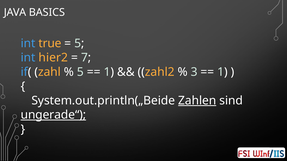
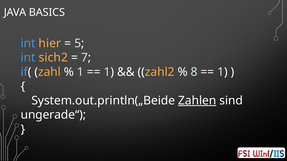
true: true -> hier
hier2: hier2 -> sich2
5 at (80, 72): 5 -> 1
3: 3 -> 8
ungerade“ underline: present -> none
